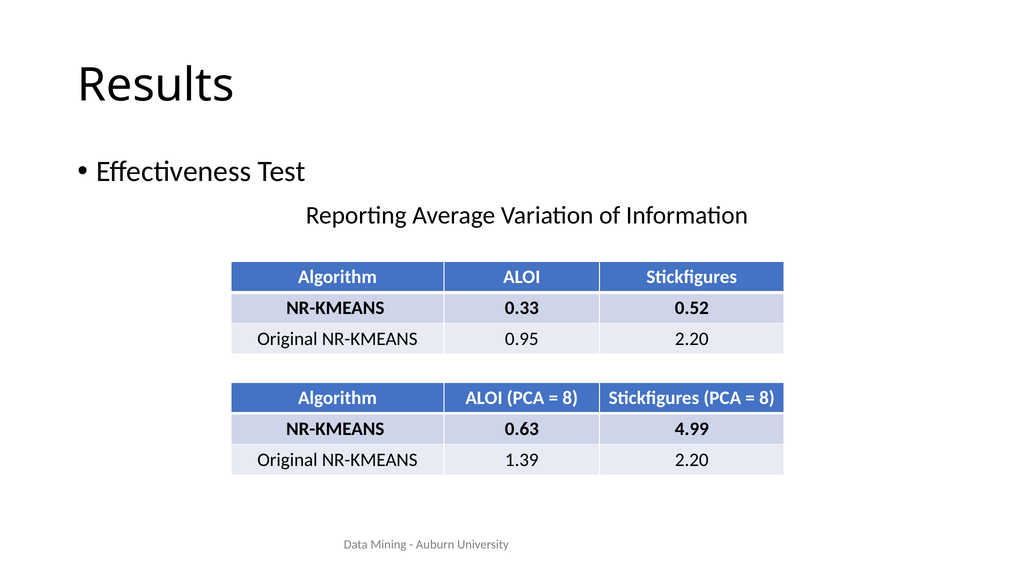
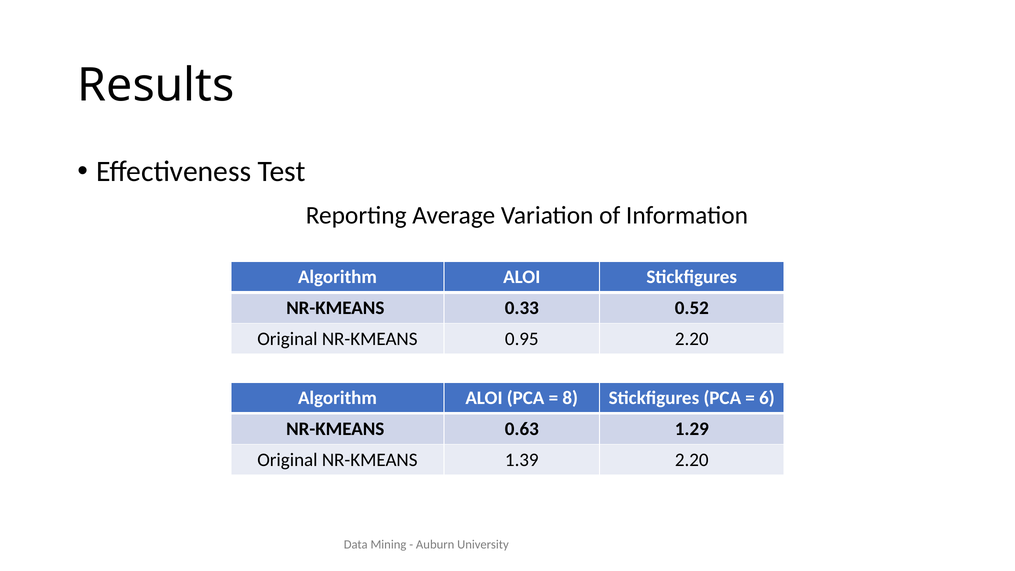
8 at (767, 398): 8 -> 6
4.99: 4.99 -> 1.29
